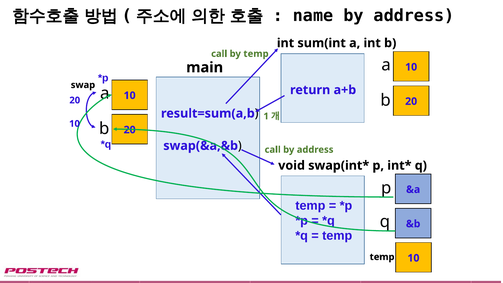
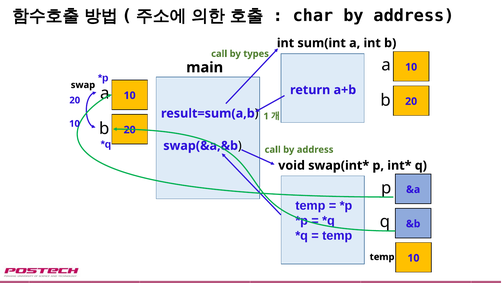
name: name -> char
by temp: temp -> types
